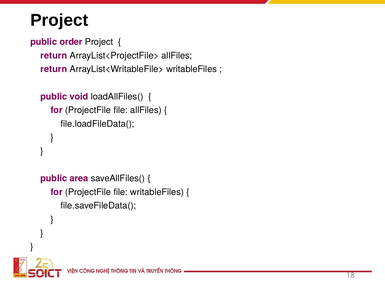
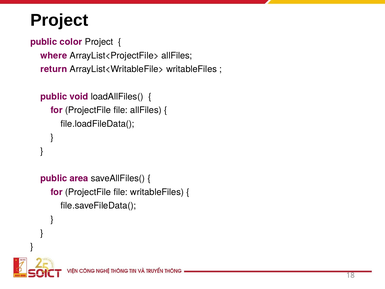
order: order -> color
return at (54, 56): return -> where
